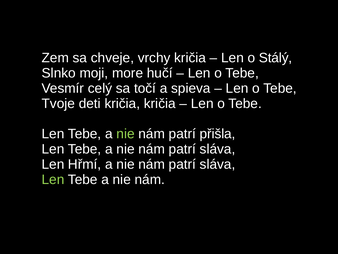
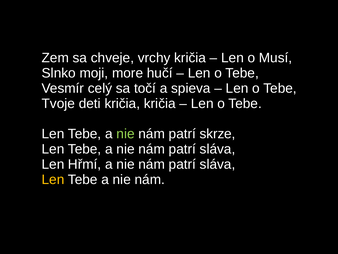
Stálý: Stálý -> Musí
přišla: přišla -> skrze
Len at (53, 179) colour: light green -> yellow
